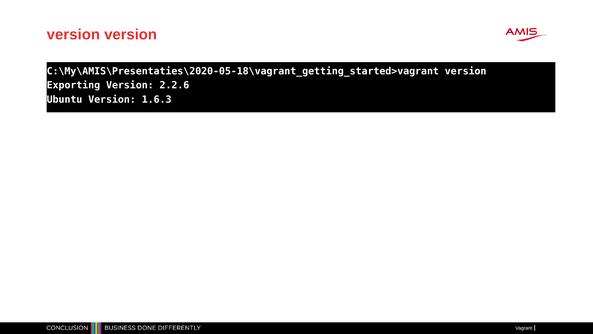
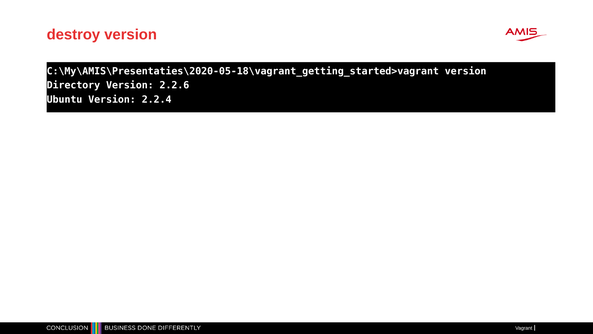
version at (73, 35): version -> destroy
Exporting: Exporting -> Directory
1.6.3: 1.6.3 -> 2.2.4
